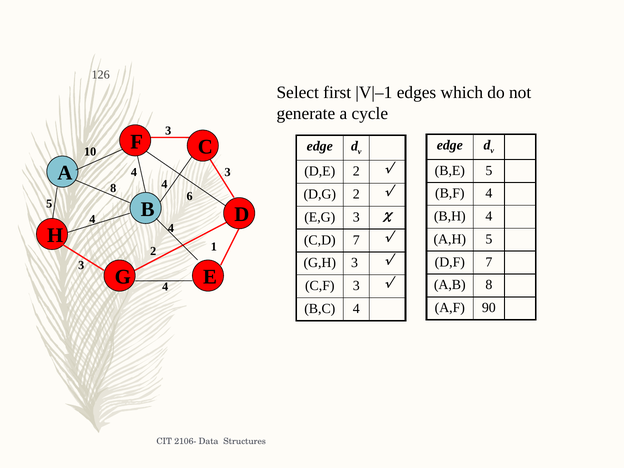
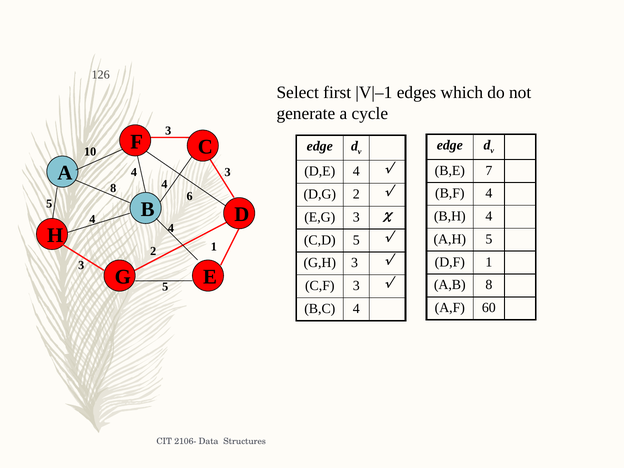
B,E 5: 5 -> 7
D,E 2: 2 -> 4
C,D 7: 7 -> 5
D,F 7: 7 -> 1
G 4: 4 -> 5
90: 90 -> 60
